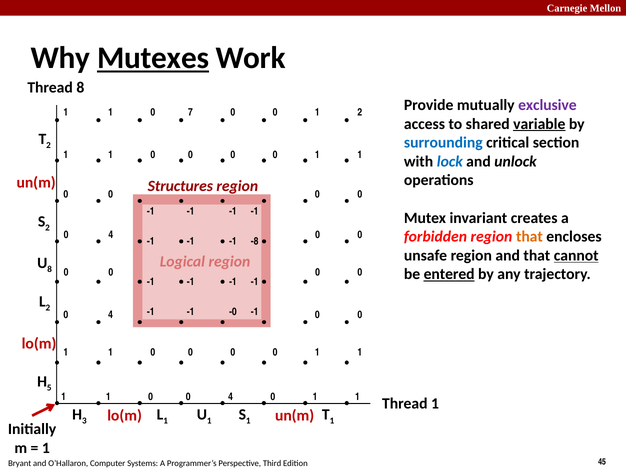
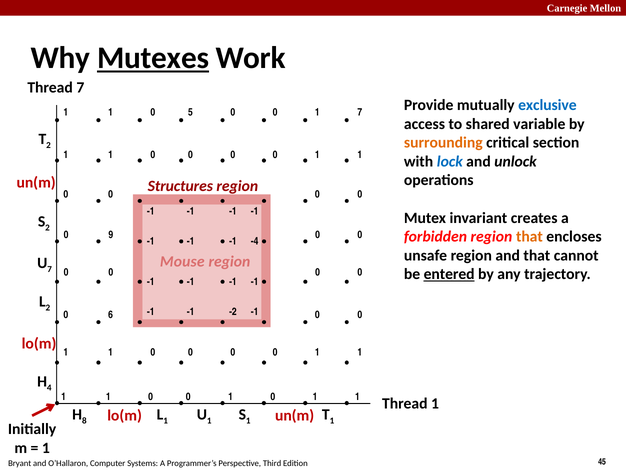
Thread 8: 8 -> 7
exclusive colour: purple -> blue
7: 7 -> 5
1 2: 2 -> 7
variable underline: present -> none
surrounding colour: blue -> orange
4 at (111, 234): 4 -> 9
-8: -8 -> -4
cannot underline: present -> none
Logical: Logical -> Mouse
8 at (50, 269): 8 -> 7
4 at (111, 314): 4 -> 6
-0: -0 -> -2
5: 5 -> 4
1 0 0 4: 4 -> 1
3: 3 -> 8
